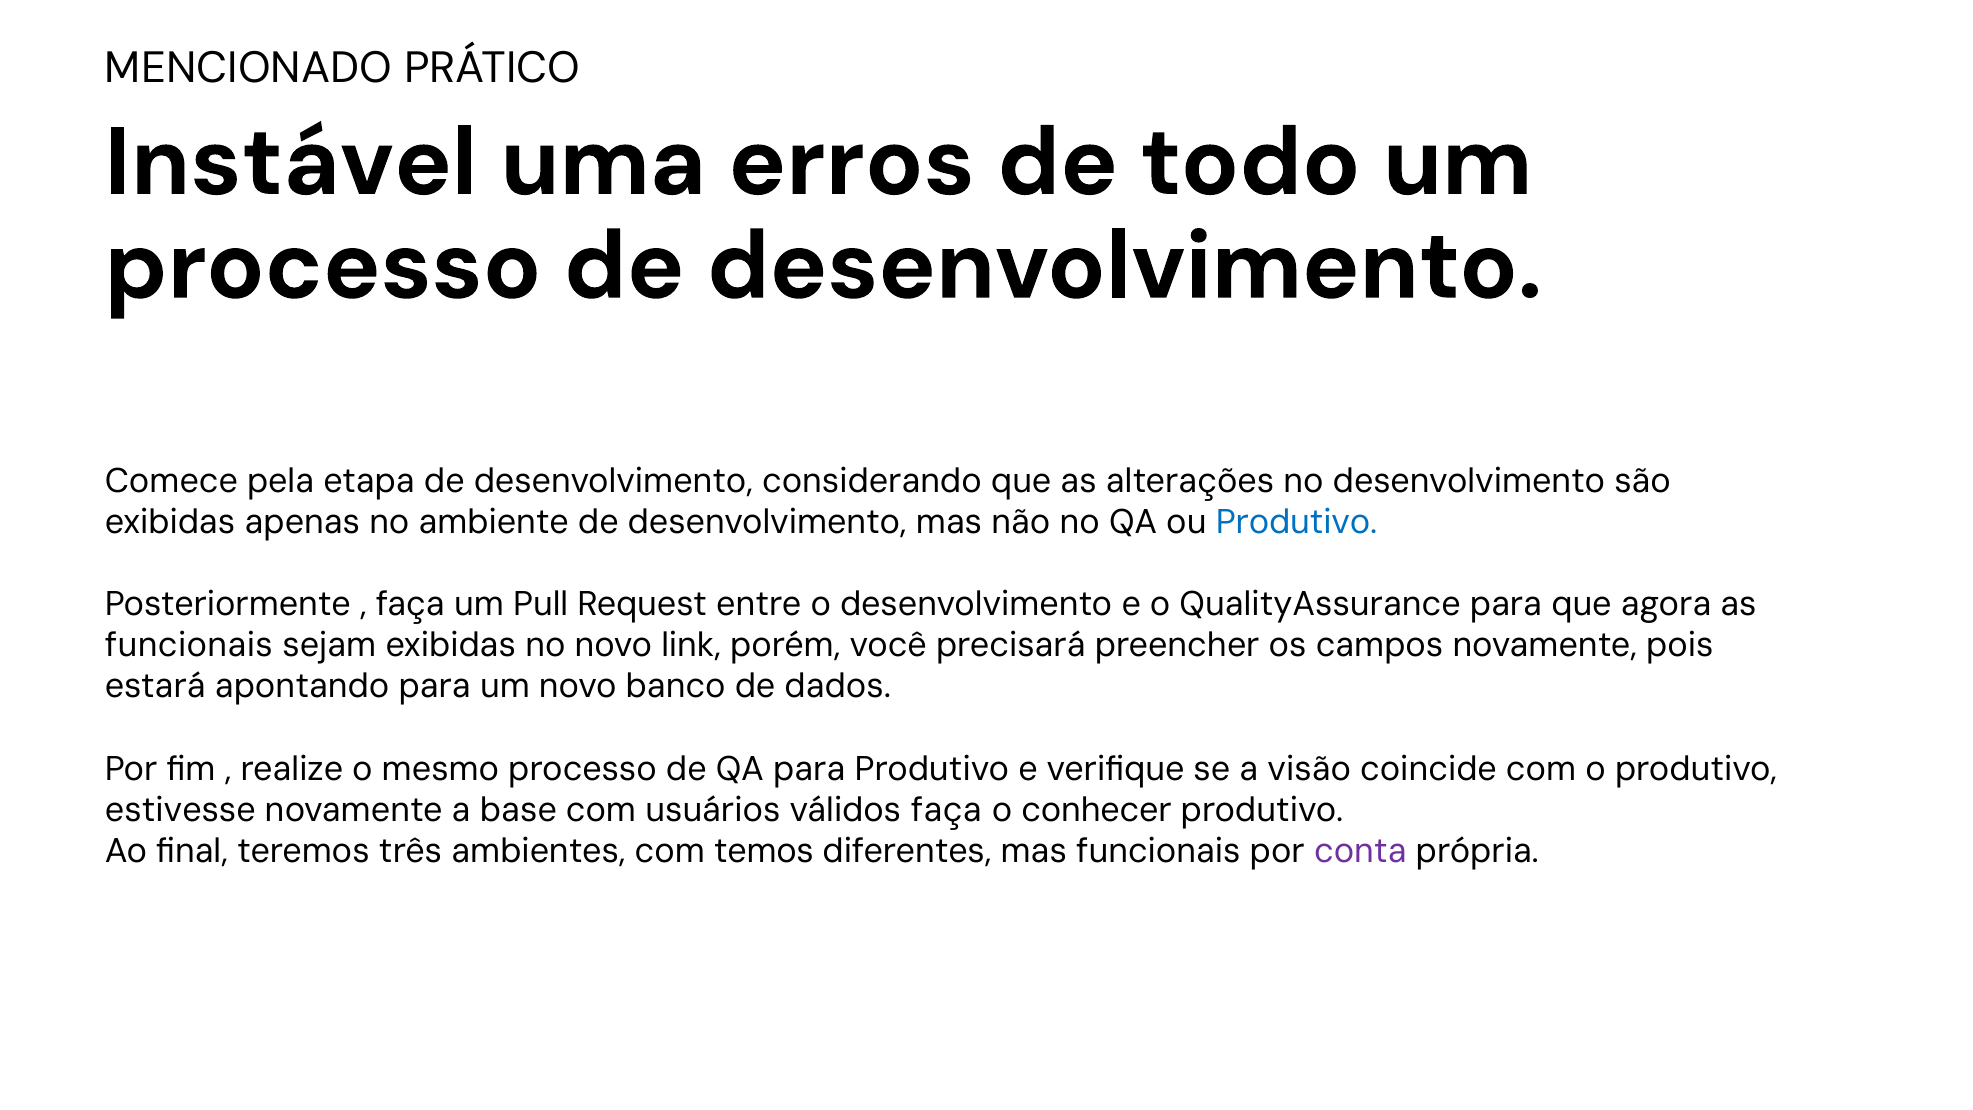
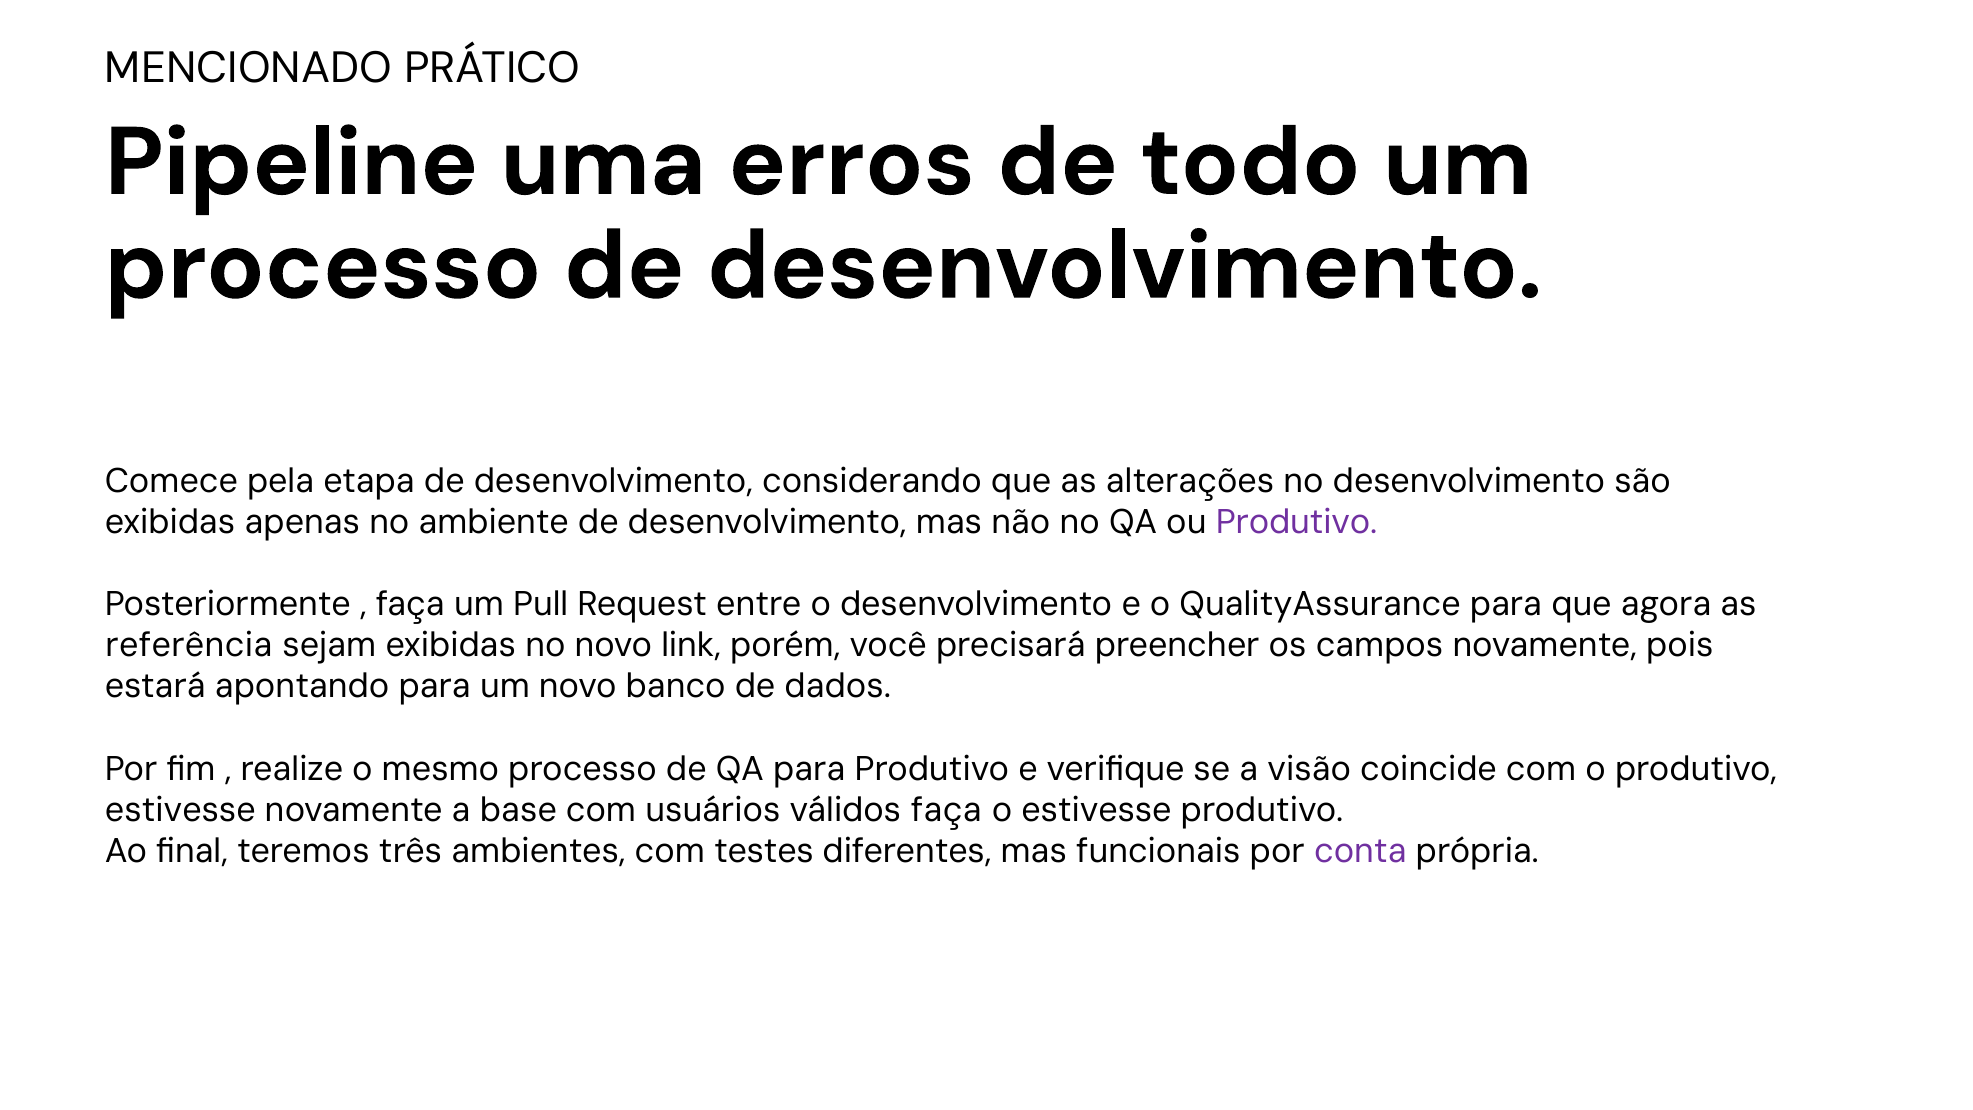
Instável: Instável -> Pipeline
Produtivo at (1297, 522) colour: blue -> purple
funcionais at (189, 645): funcionais -> referência
o conhecer: conhecer -> estivesse
temos: temos -> testes
